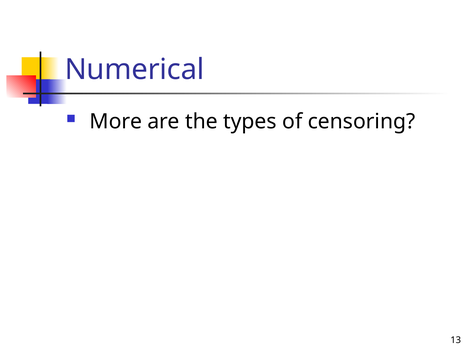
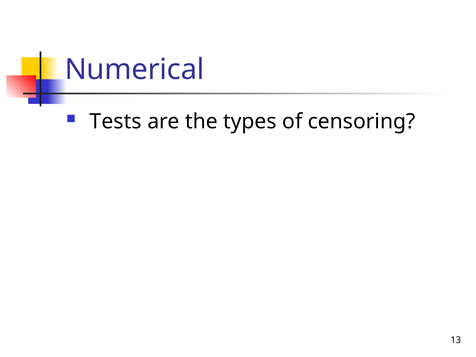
More: More -> Tests
